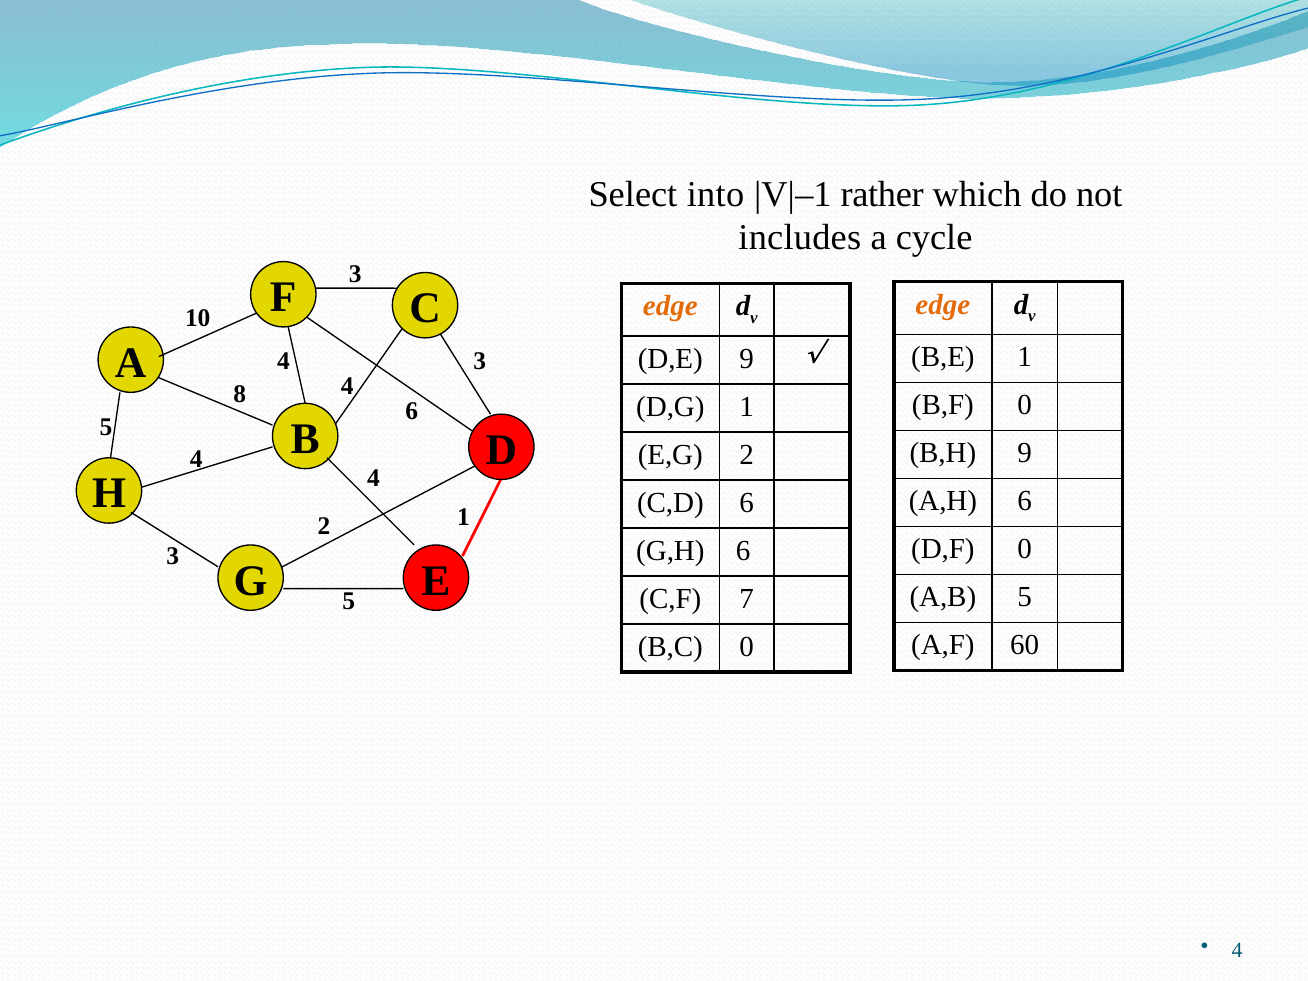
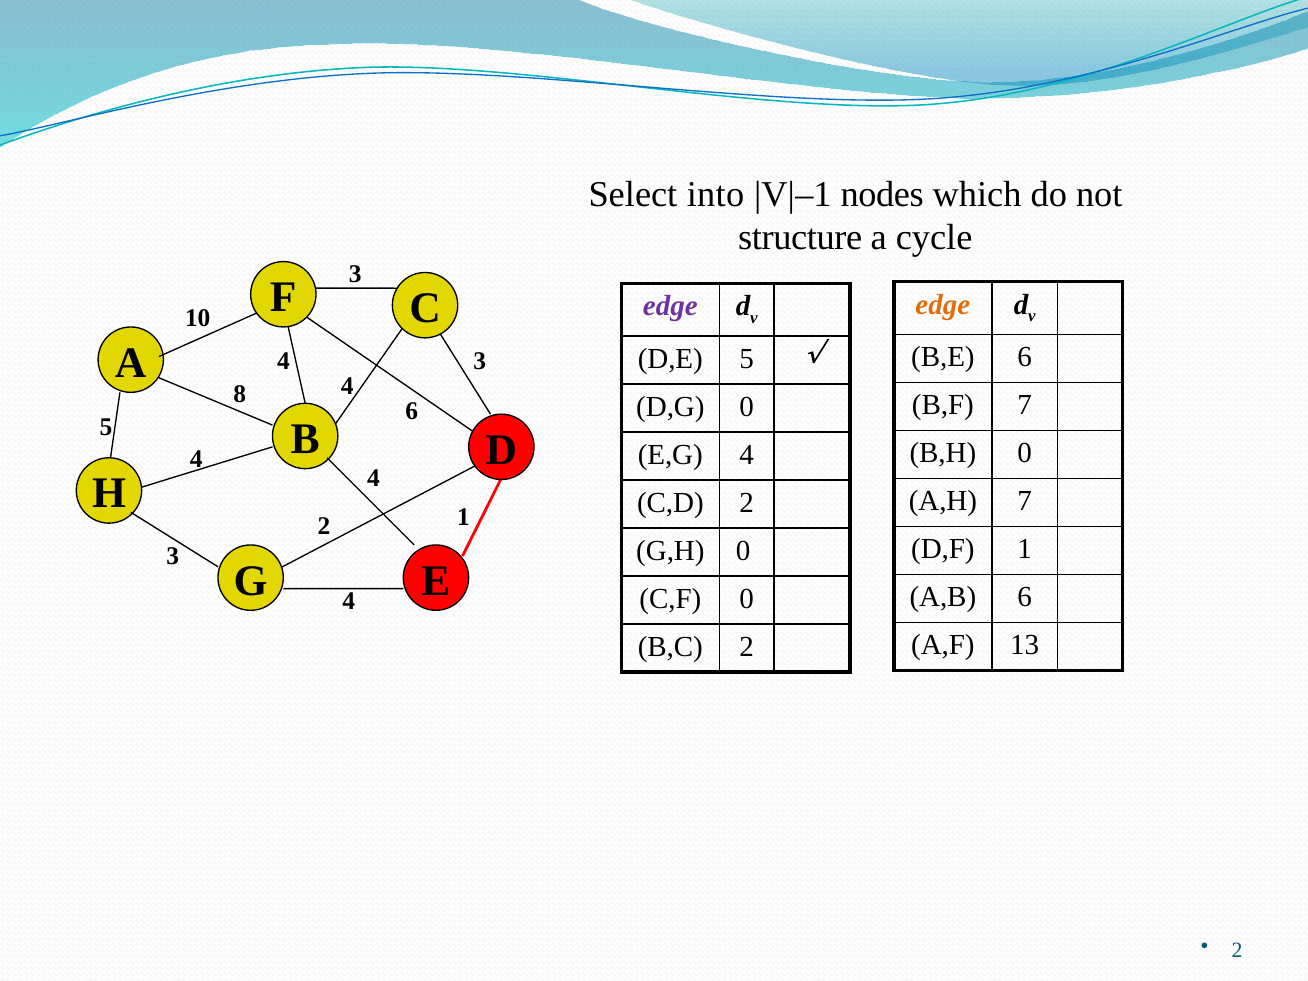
rather: rather -> nodes
includes: includes -> structure
edge at (670, 306) colour: orange -> purple
B,E 1: 1 -> 6
D,E 9: 9 -> 5
B,F 0: 0 -> 7
D,G 1: 1 -> 0
B,H 9: 9 -> 0
E,G 2: 2 -> 4
A,H 6: 6 -> 7
C,D 6: 6 -> 2
D,F 0: 0 -> 1
G,H 6: 6 -> 0
G 5: 5 -> 4
A,B 5: 5 -> 6
C,F 7: 7 -> 0
60: 60 -> 13
B,C 0: 0 -> 2
4 at (1237, 950): 4 -> 2
